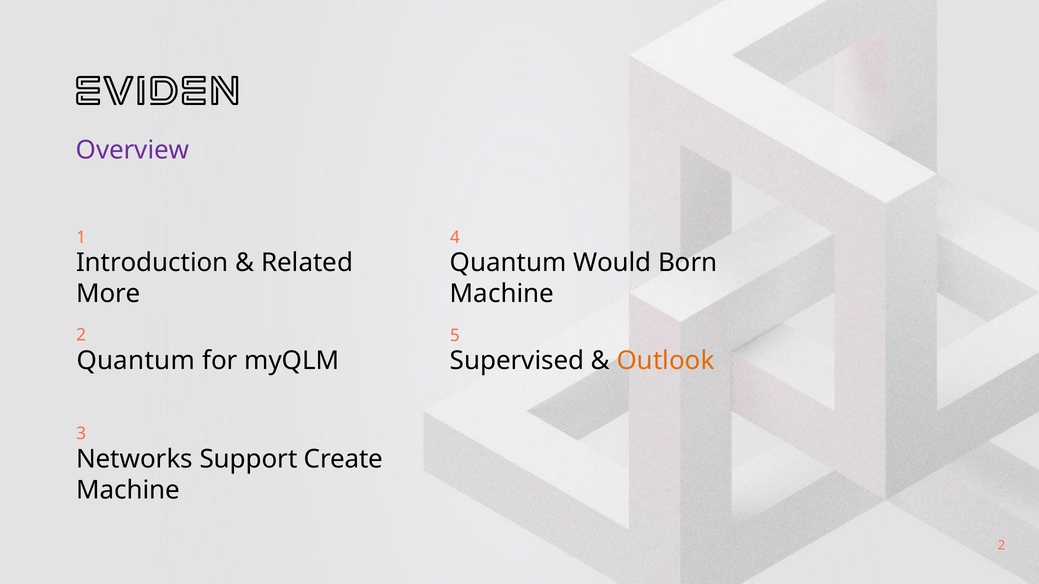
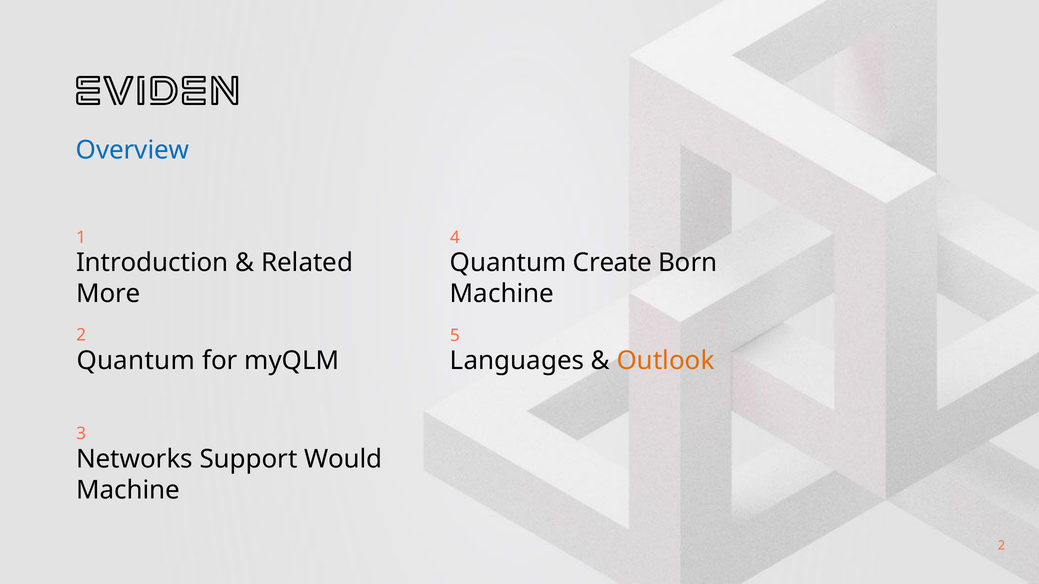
Overview colour: purple -> blue
Would: Would -> Create
Supervised: Supervised -> Languages
Create: Create -> Would
